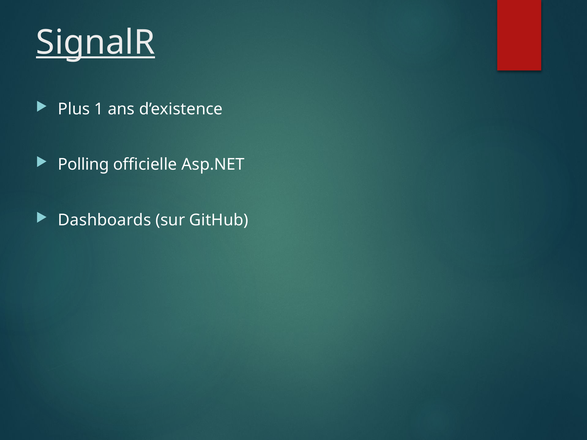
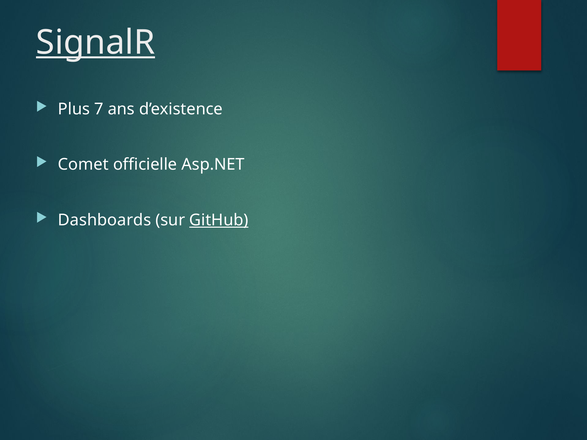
1: 1 -> 7
Polling: Polling -> Comet
GitHub underline: none -> present
